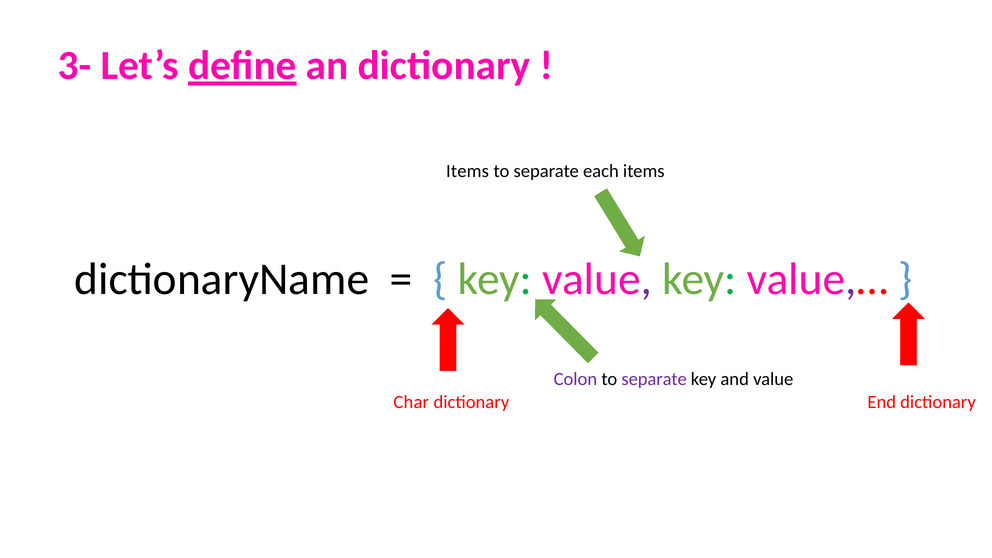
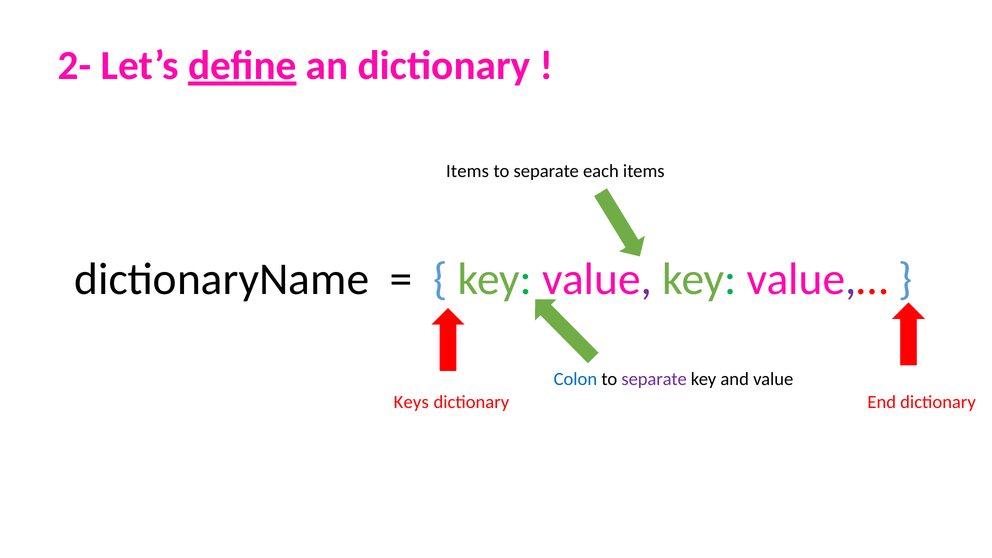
3-: 3- -> 2-
Colon colour: purple -> blue
Char: Char -> Keys
